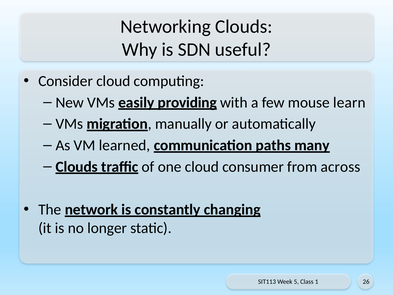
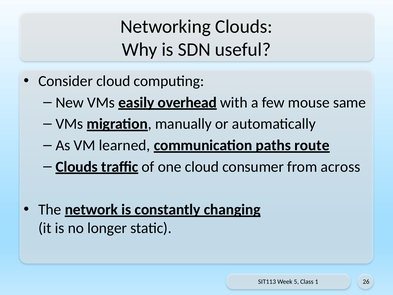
providing: providing -> overhead
learn: learn -> same
many: many -> route
